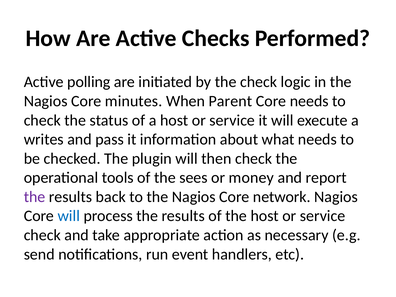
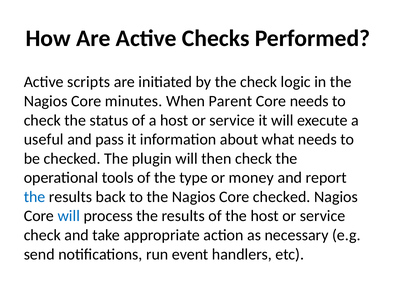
polling: polling -> scripts
writes: writes -> useful
sees: sees -> type
the at (35, 197) colour: purple -> blue
Core network: network -> checked
